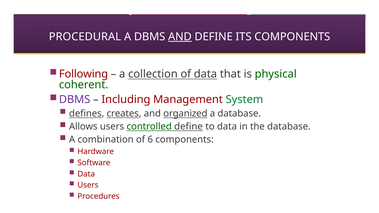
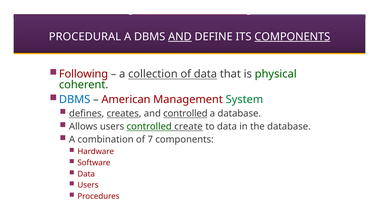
COMPONENTS at (292, 37) underline: none -> present
DBMS at (75, 100) colour: purple -> blue
Including: Including -> American
and organized: organized -> controlled
controlled define: define -> create
6: 6 -> 7
